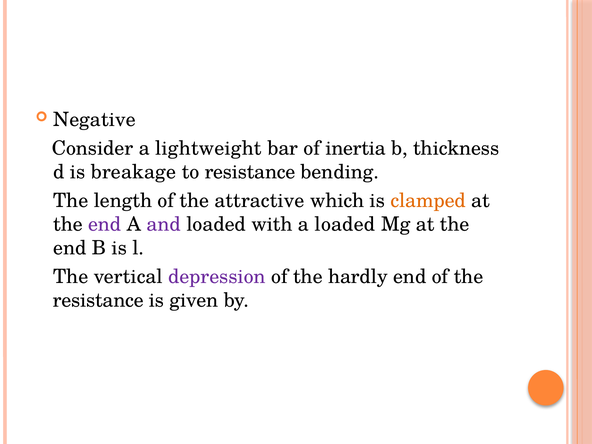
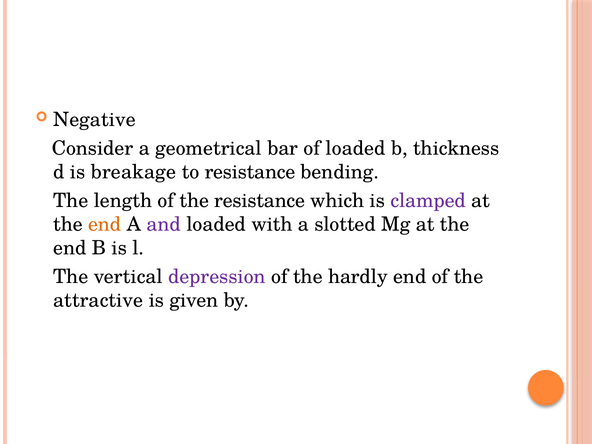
lightweight: lightweight -> geometrical
of inertia: inertia -> loaded
the attractive: attractive -> resistance
clamped colour: orange -> purple
end at (105, 224) colour: purple -> orange
a loaded: loaded -> slotted
resistance at (98, 300): resistance -> attractive
